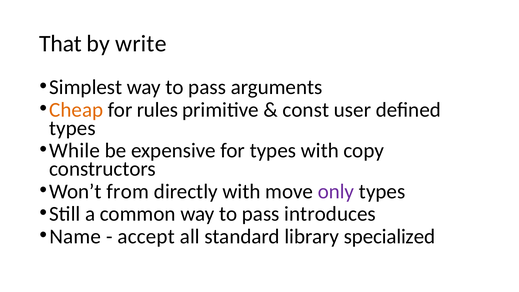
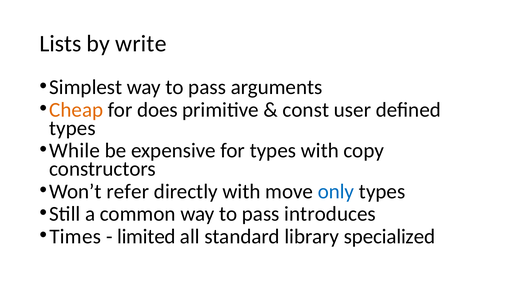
That: That -> Lists
rules: rules -> does
from: from -> refer
only colour: purple -> blue
Name: Name -> Times
accept: accept -> limited
